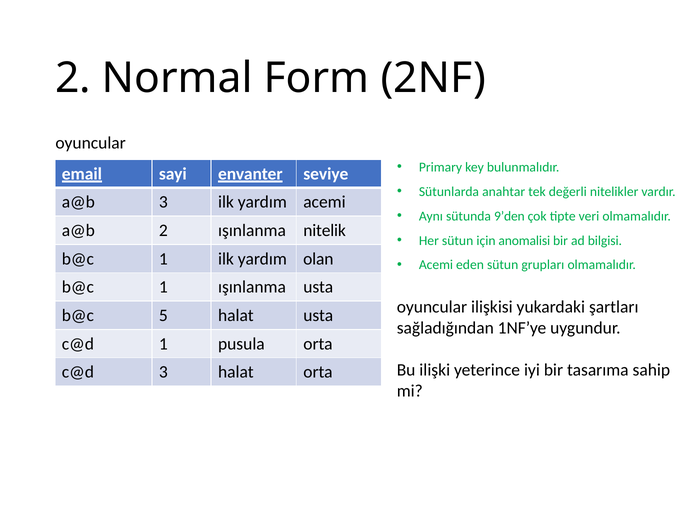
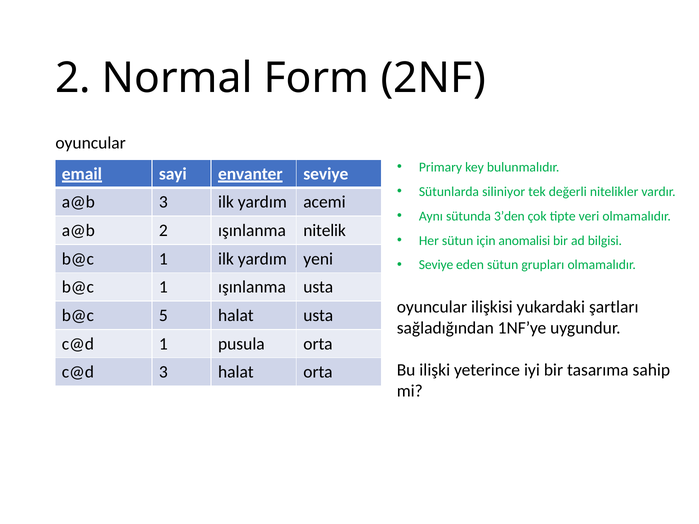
anahtar: anahtar -> siliniyor
9’den: 9’den -> 3’den
olan: olan -> yeni
Acemi at (436, 265): Acemi -> Seviye
